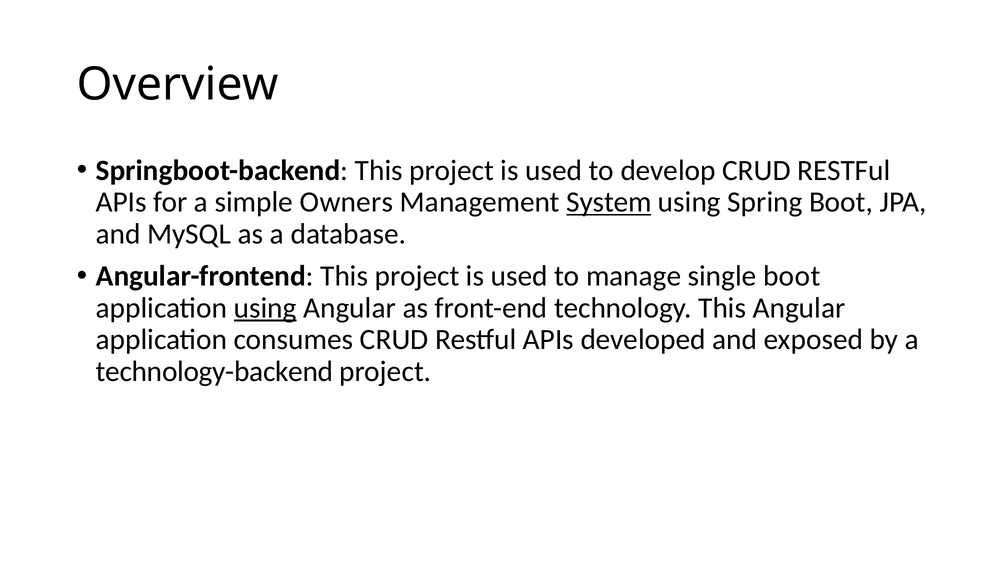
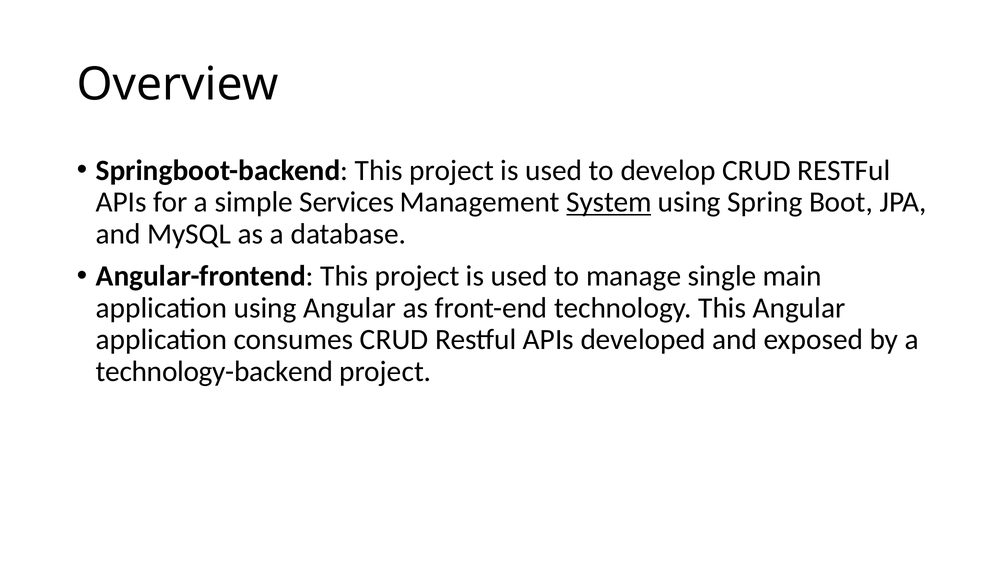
Owners: Owners -> Services
single boot: boot -> main
using at (265, 308) underline: present -> none
